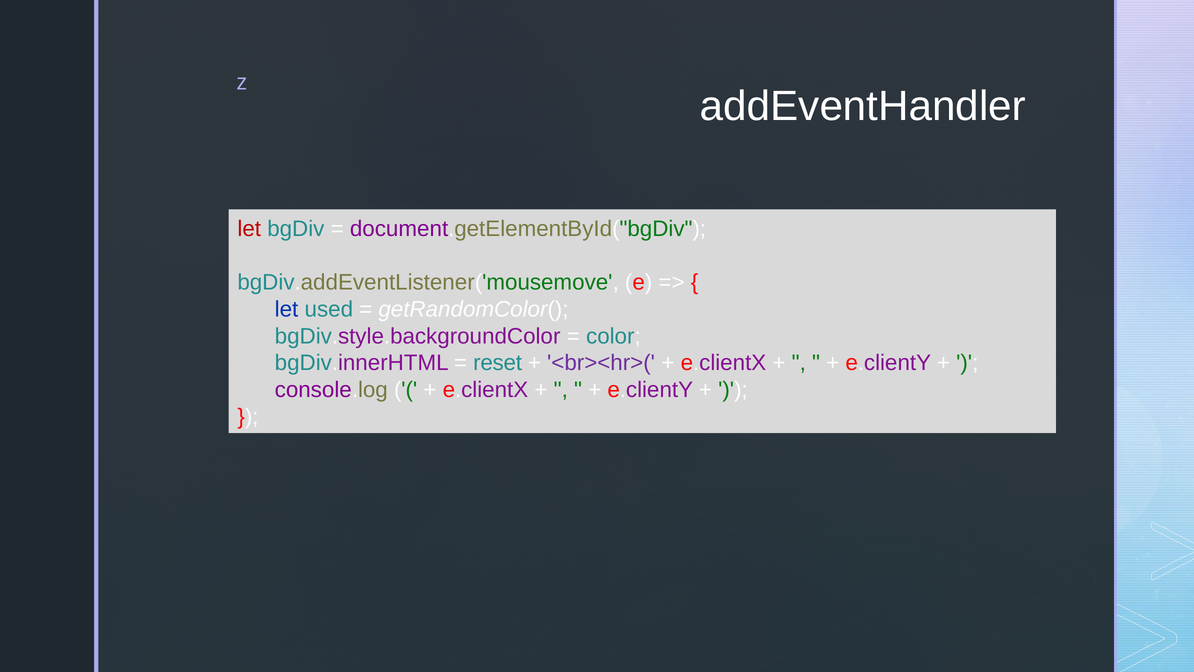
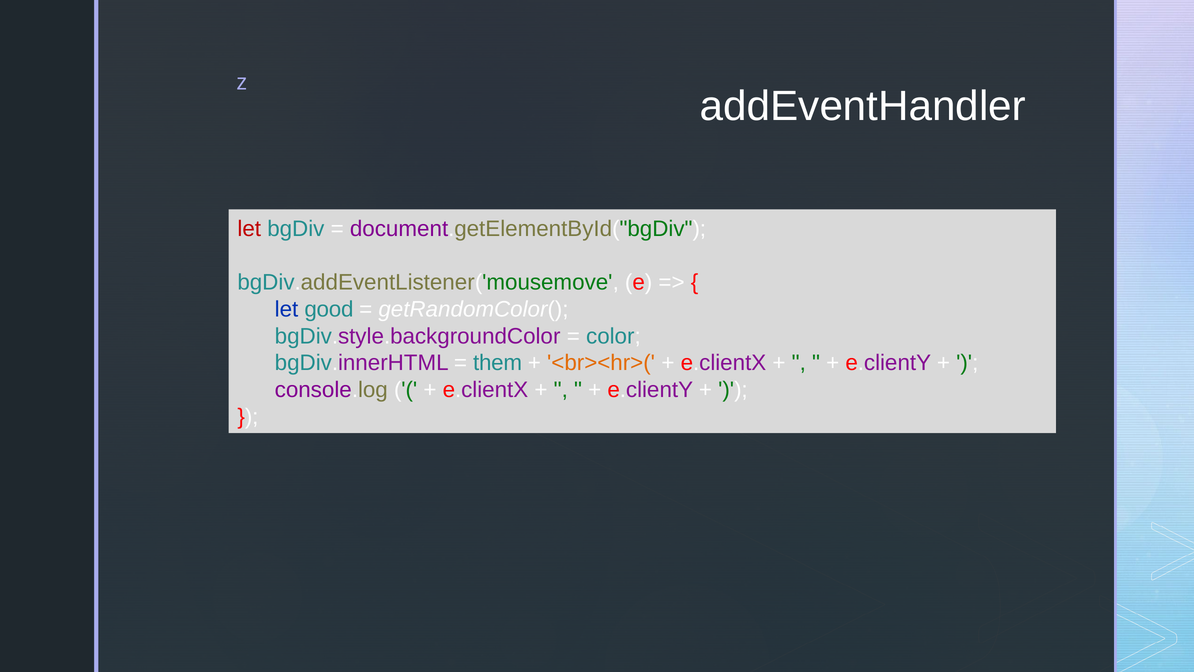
used: used -> good
reset: reset -> them
<br><hr>( colour: purple -> orange
